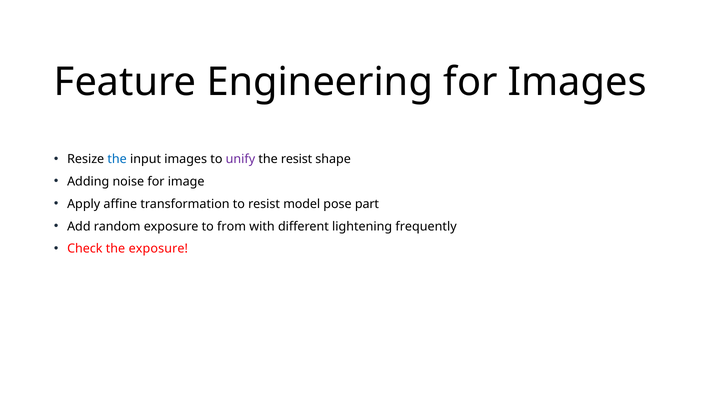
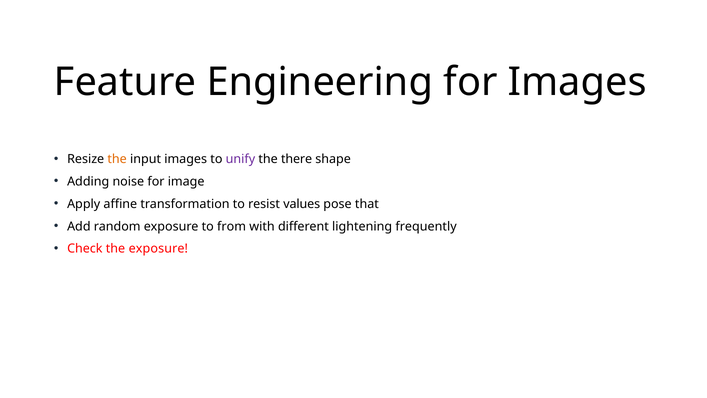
the at (117, 159) colour: blue -> orange
the resist: resist -> there
model: model -> values
part: part -> that
